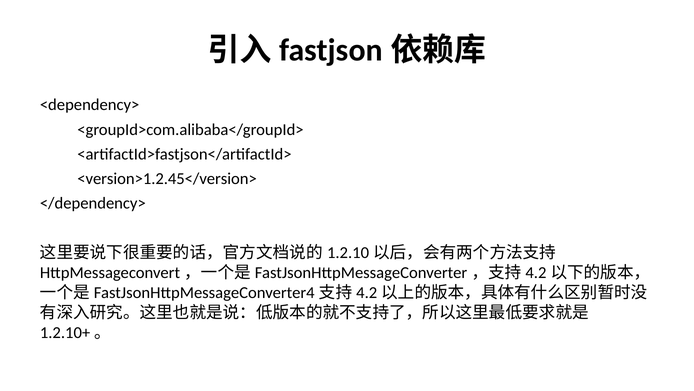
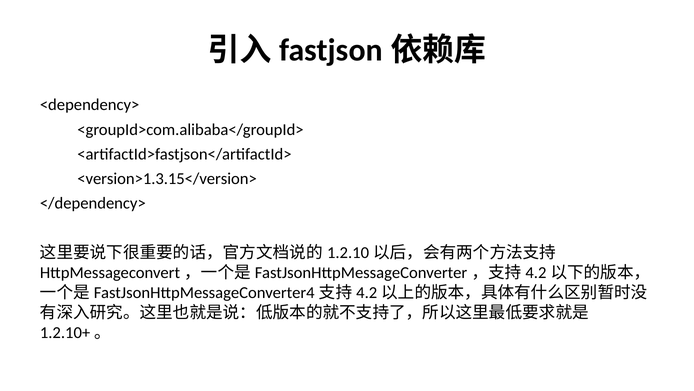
<version>1.2.45</version>: <version>1.2.45</version> -> <version>1.3.15</version>
